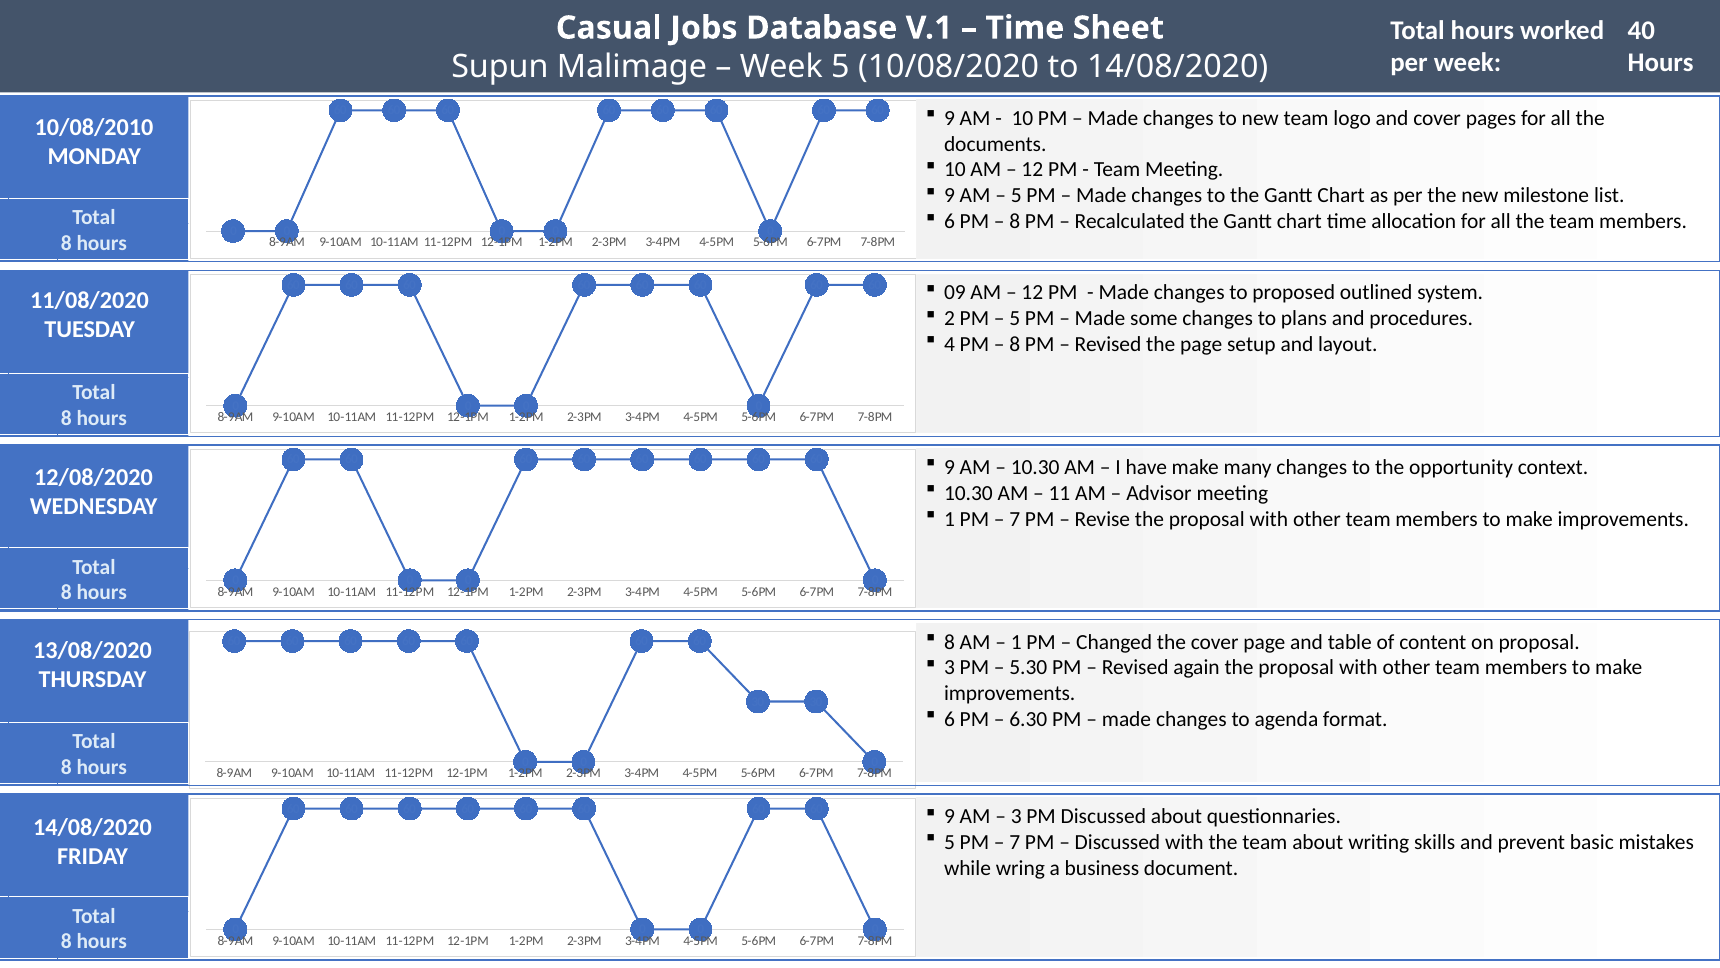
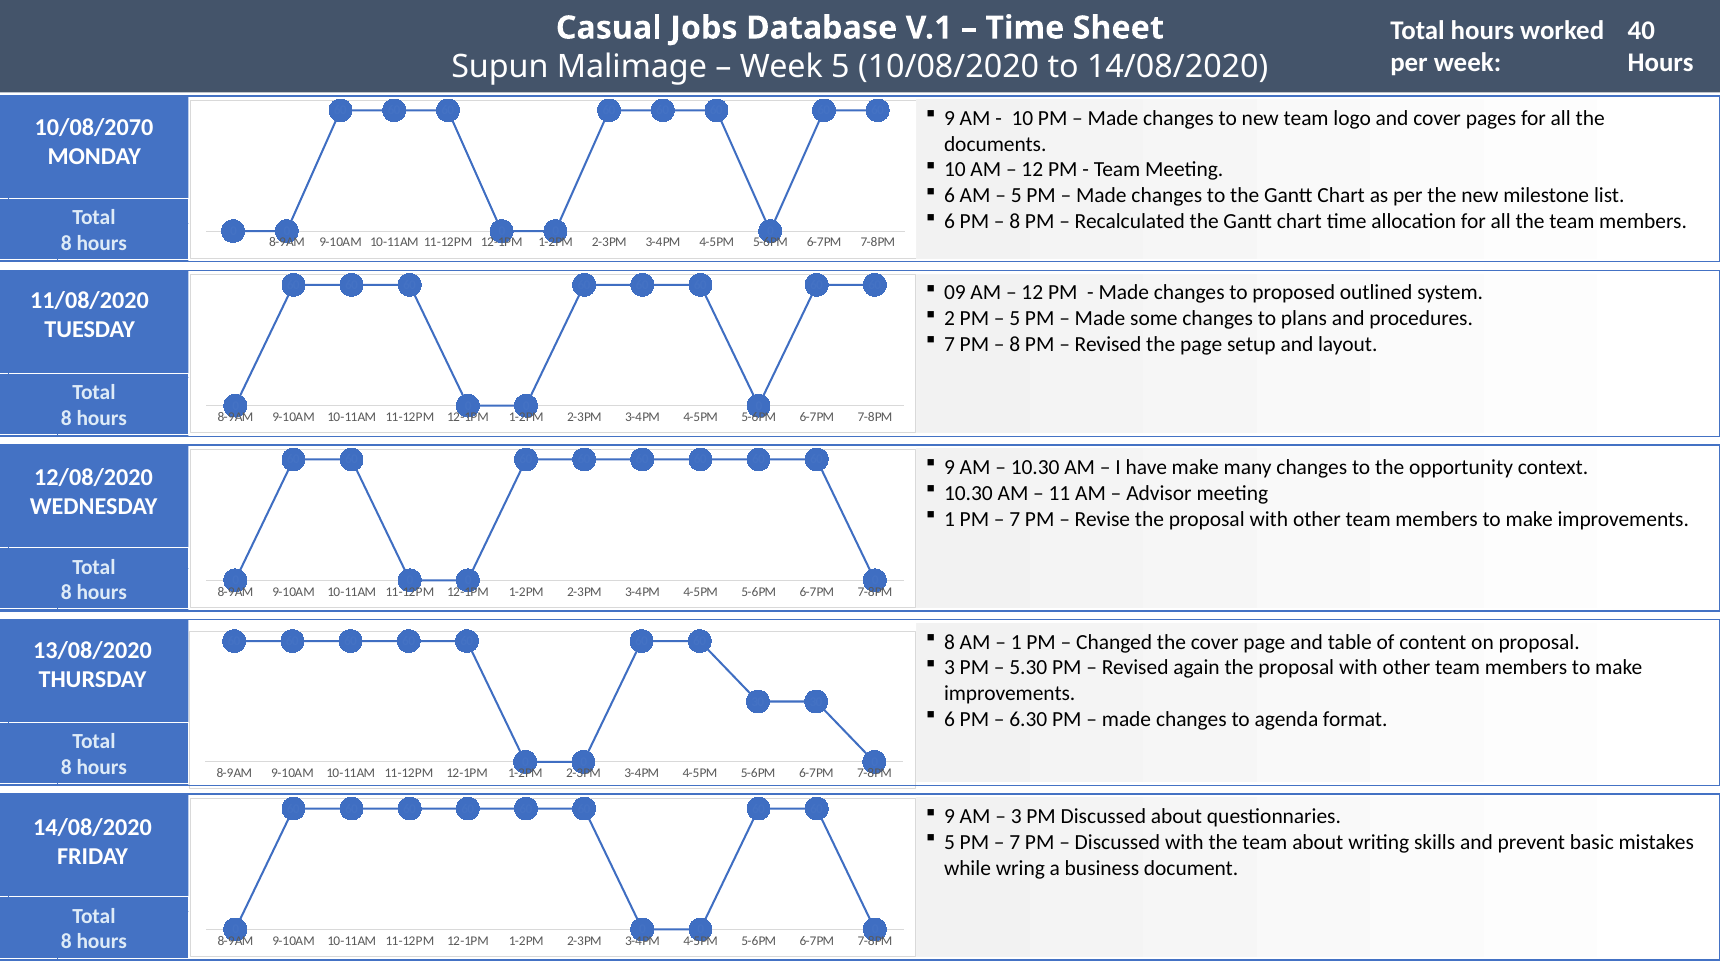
10/08/2010: 10/08/2010 -> 10/08/2070
9 at (949, 196): 9 -> 6
4 at (949, 344): 4 -> 7
